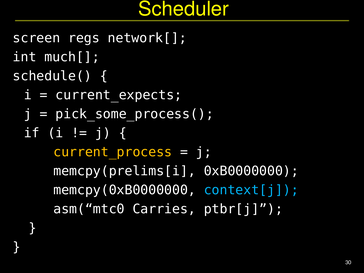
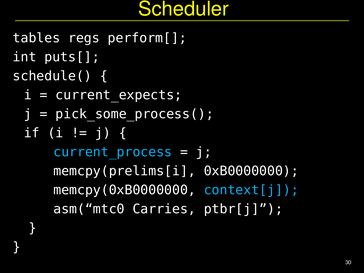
screen: screen -> tables
network[: network[ -> perform[
much[: much[ -> puts[
current_process colour: yellow -> light blue
